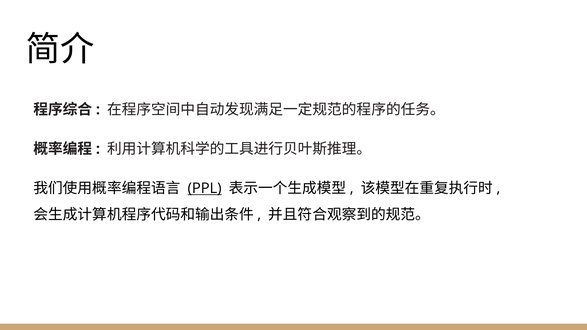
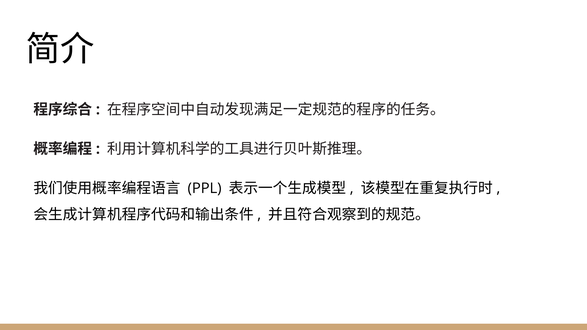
PPL underline: present -> none
